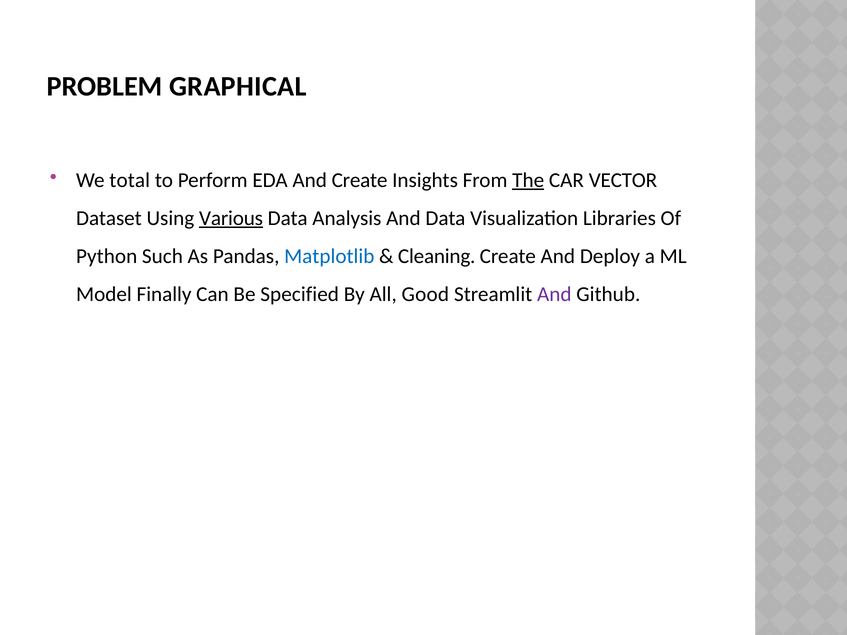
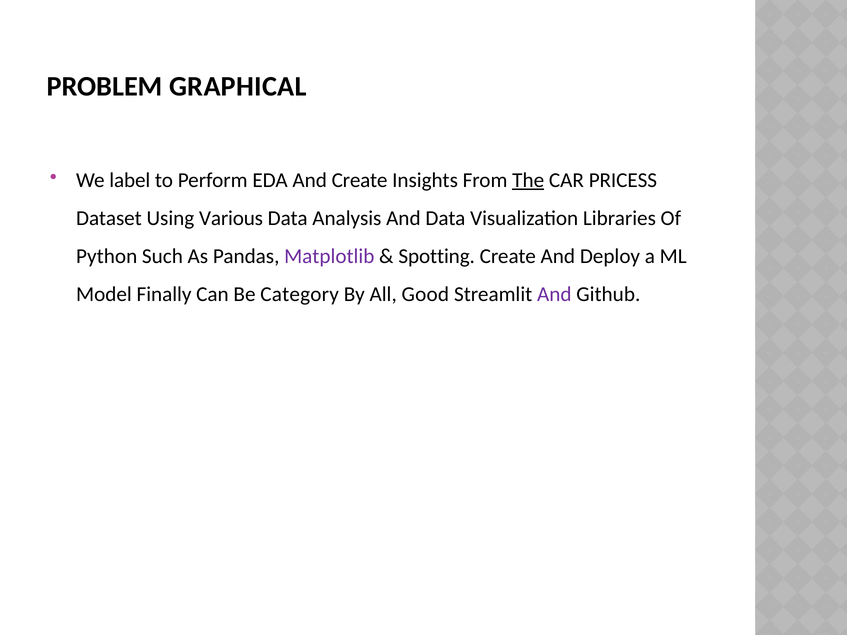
total: total -> label
VECTOR: VECTOR -> PRICESS
Various underline: present -> none
Matplotlib colour: blue -> purple
Cleaning: Cleaning -> Spotting
Specified: Specified -> Category
